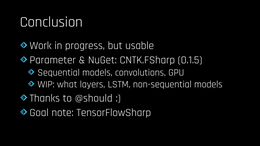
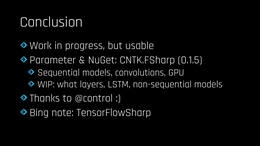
@should: @should -> @control
Goal: Goal -> Bing
